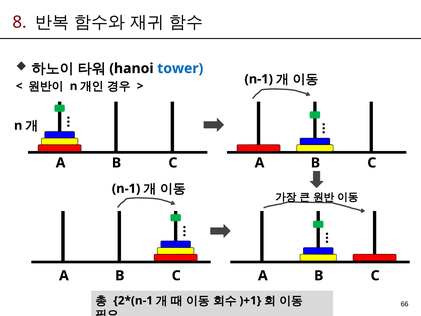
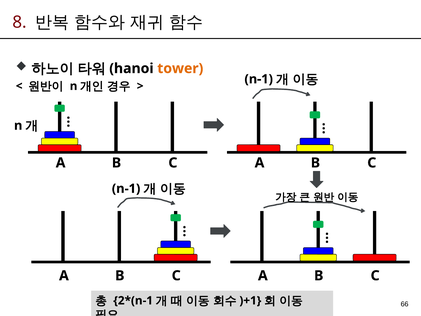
tower colour: blue -> orange
